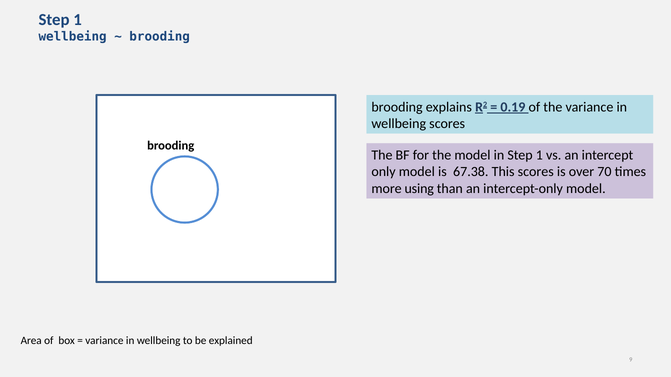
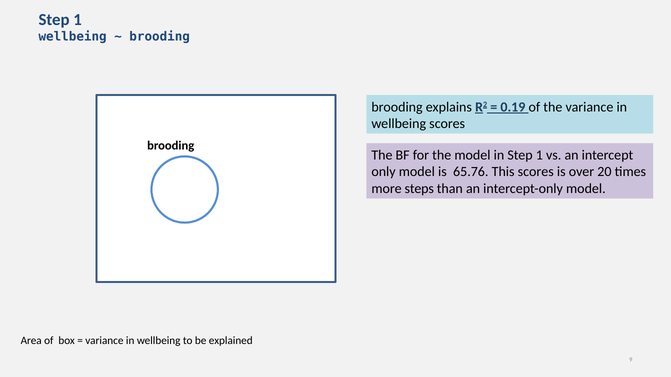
67.38: 67.38 -> 65.76
70: 70 -> 20
using: using -> steps
